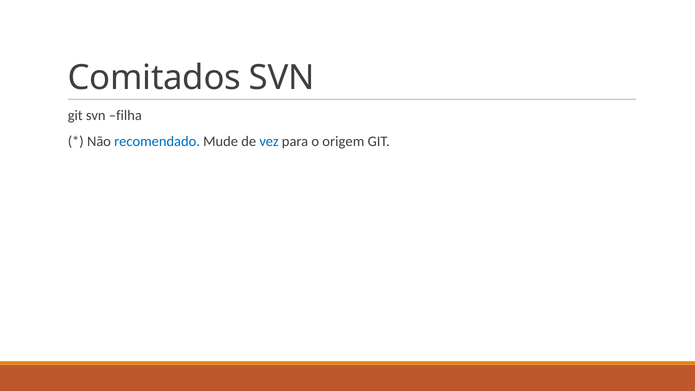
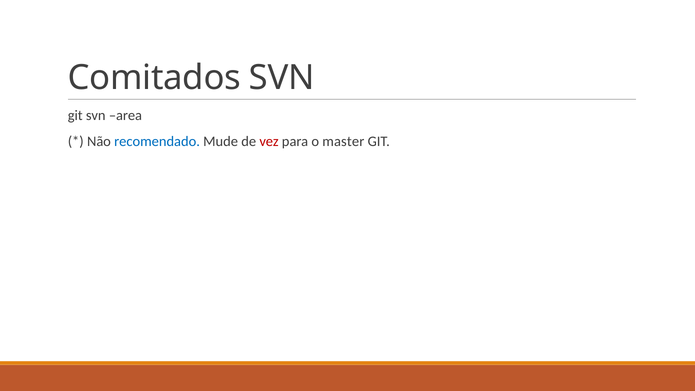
filha: filha -> area
vez colour: blue -> red
origem: origem -> master
